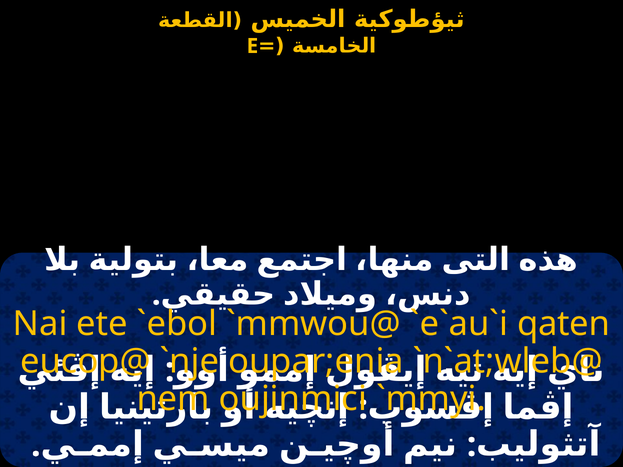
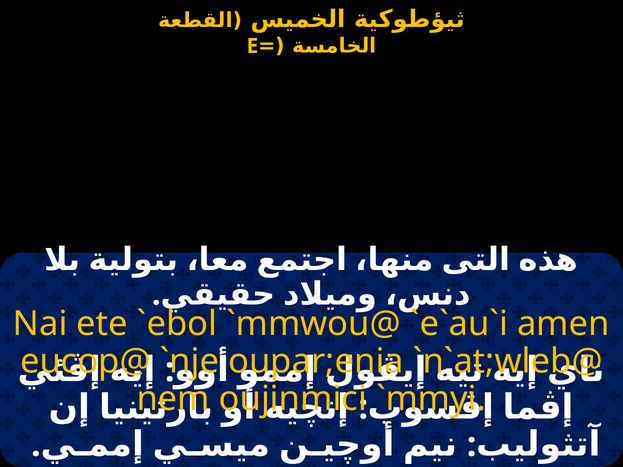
qaten: qaten -> amen
